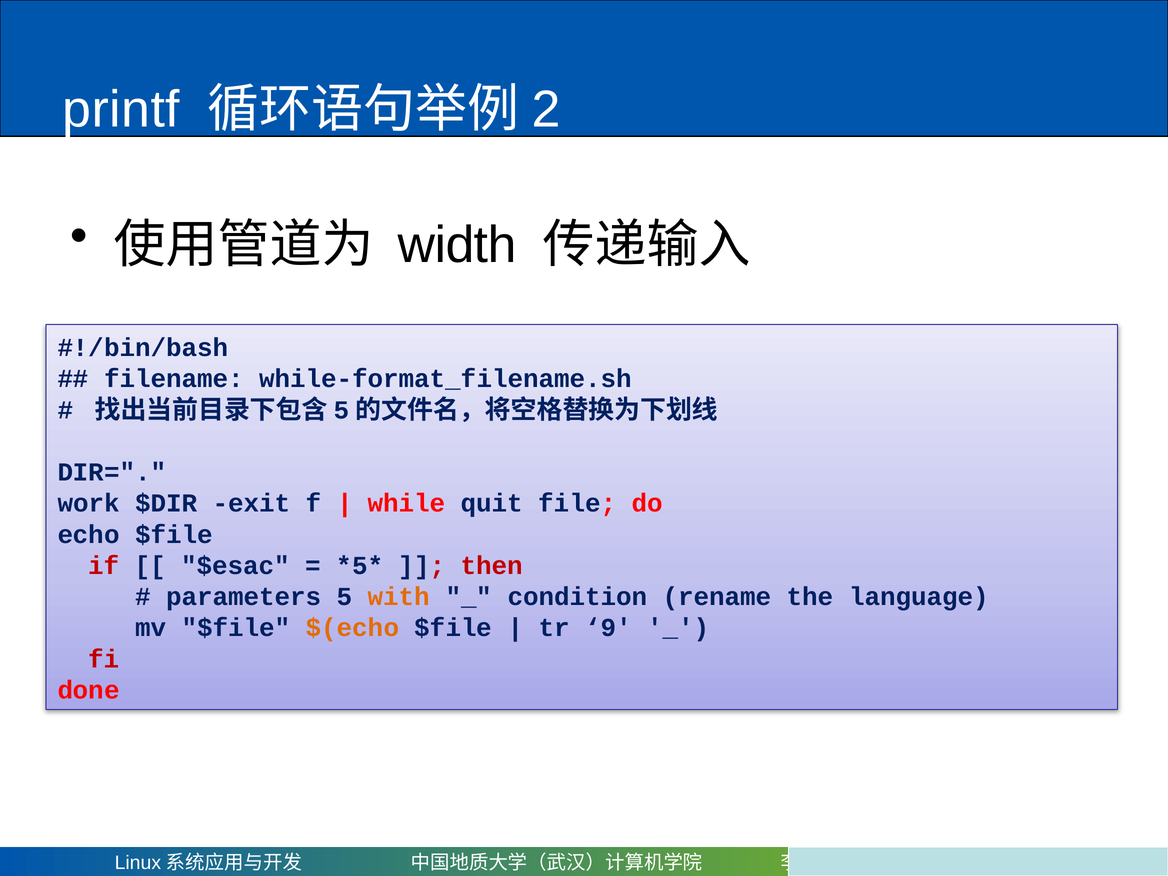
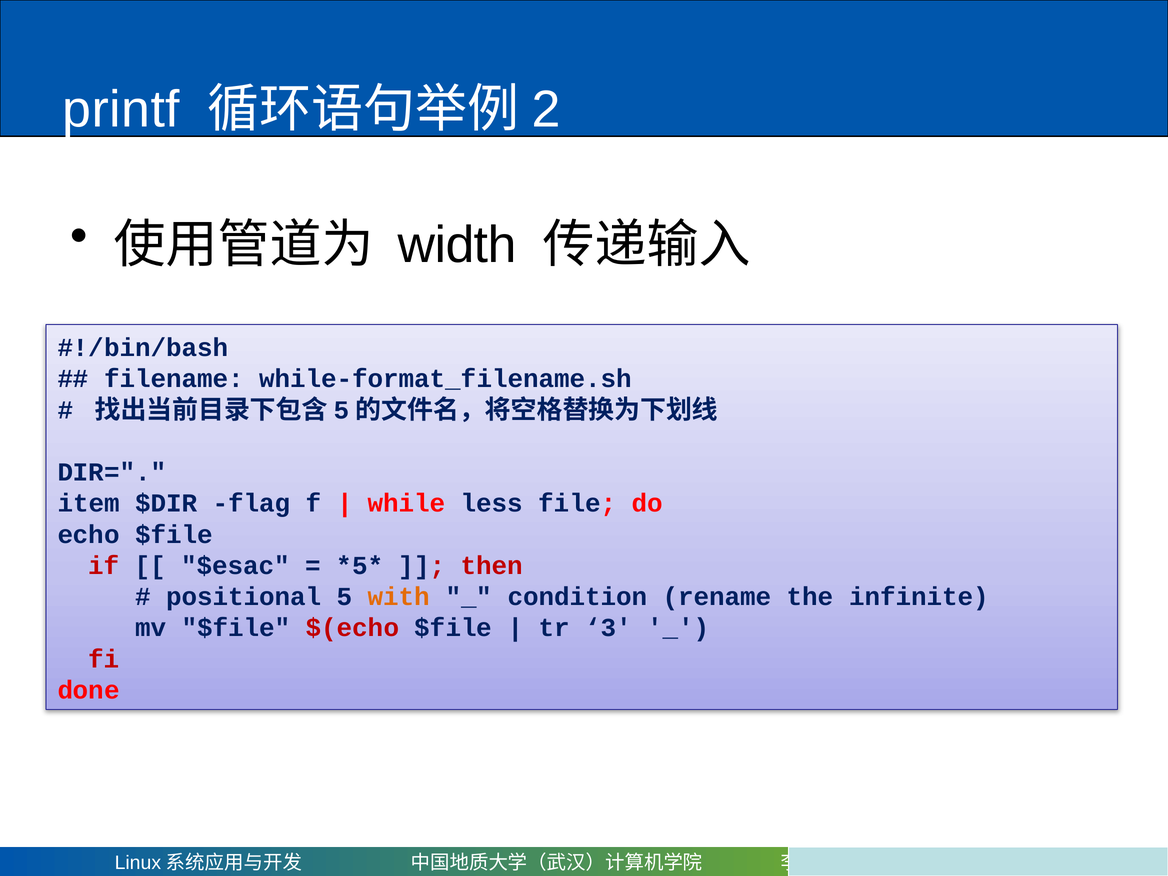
work: work -> item
exit: exit -> flag
quit: quit -> less
parameters: parameters -> positional
language: language -> infinite
$(echo colour: orange -> red
9: 9 -> 3
